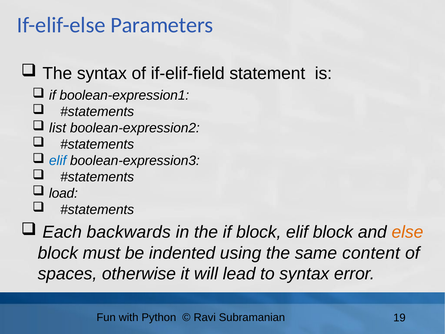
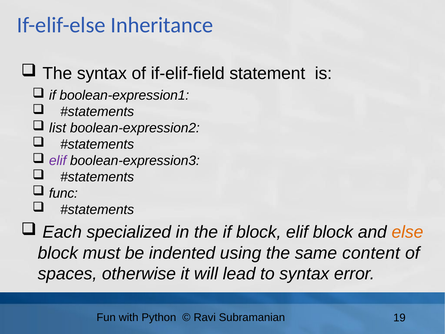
Parameters: Parameters -> Inheritance
elif at (58, 161) colour: blue -> purple
load: load -> func
backwards: backwards -> specialized
